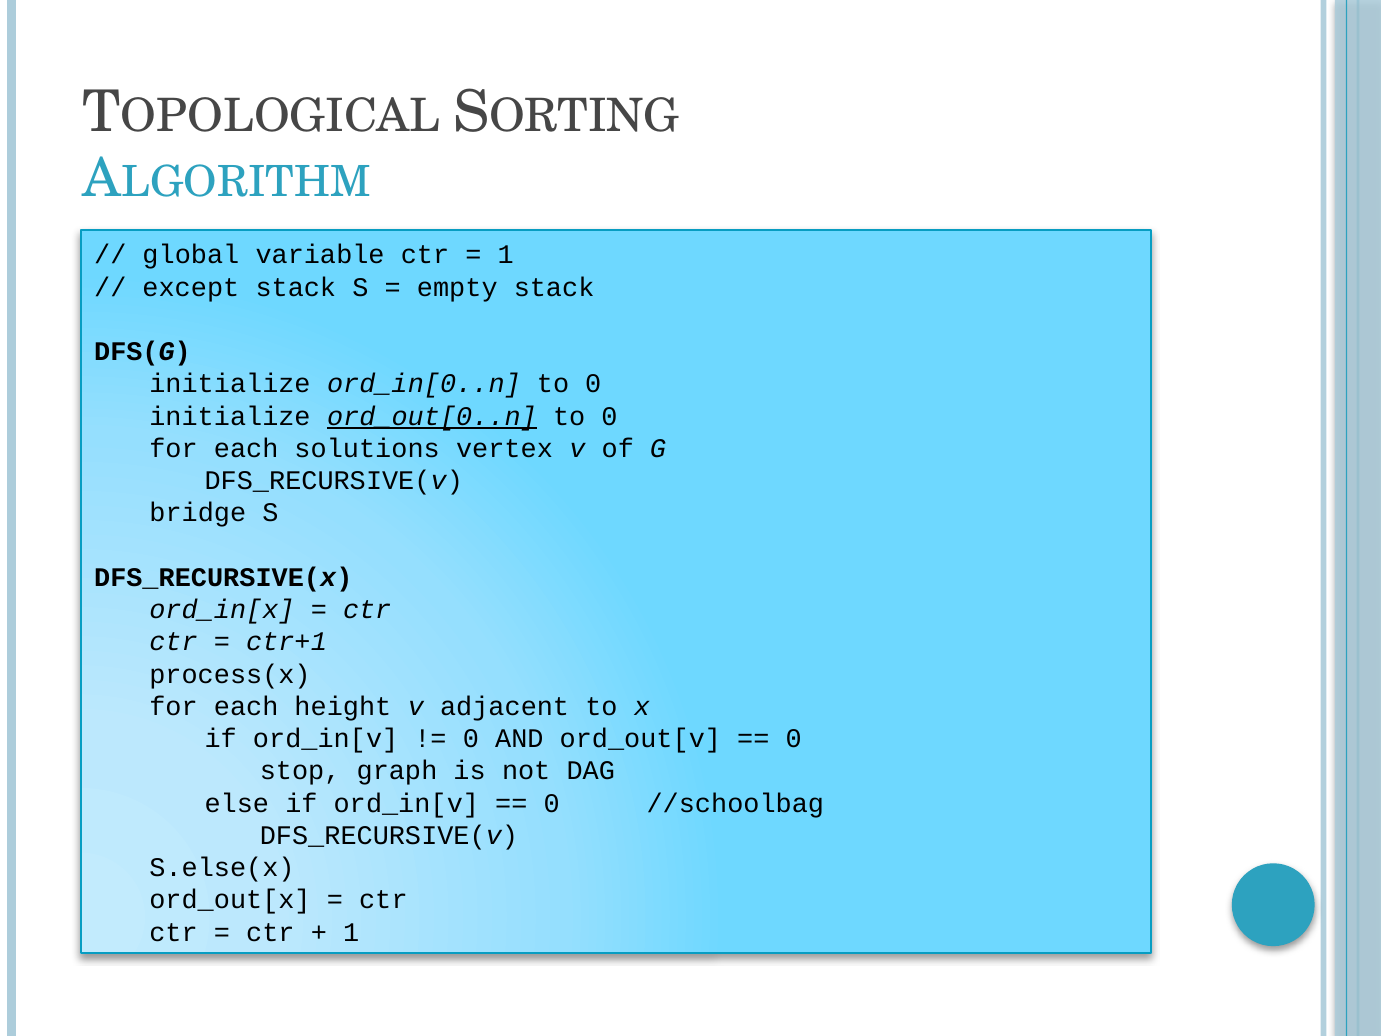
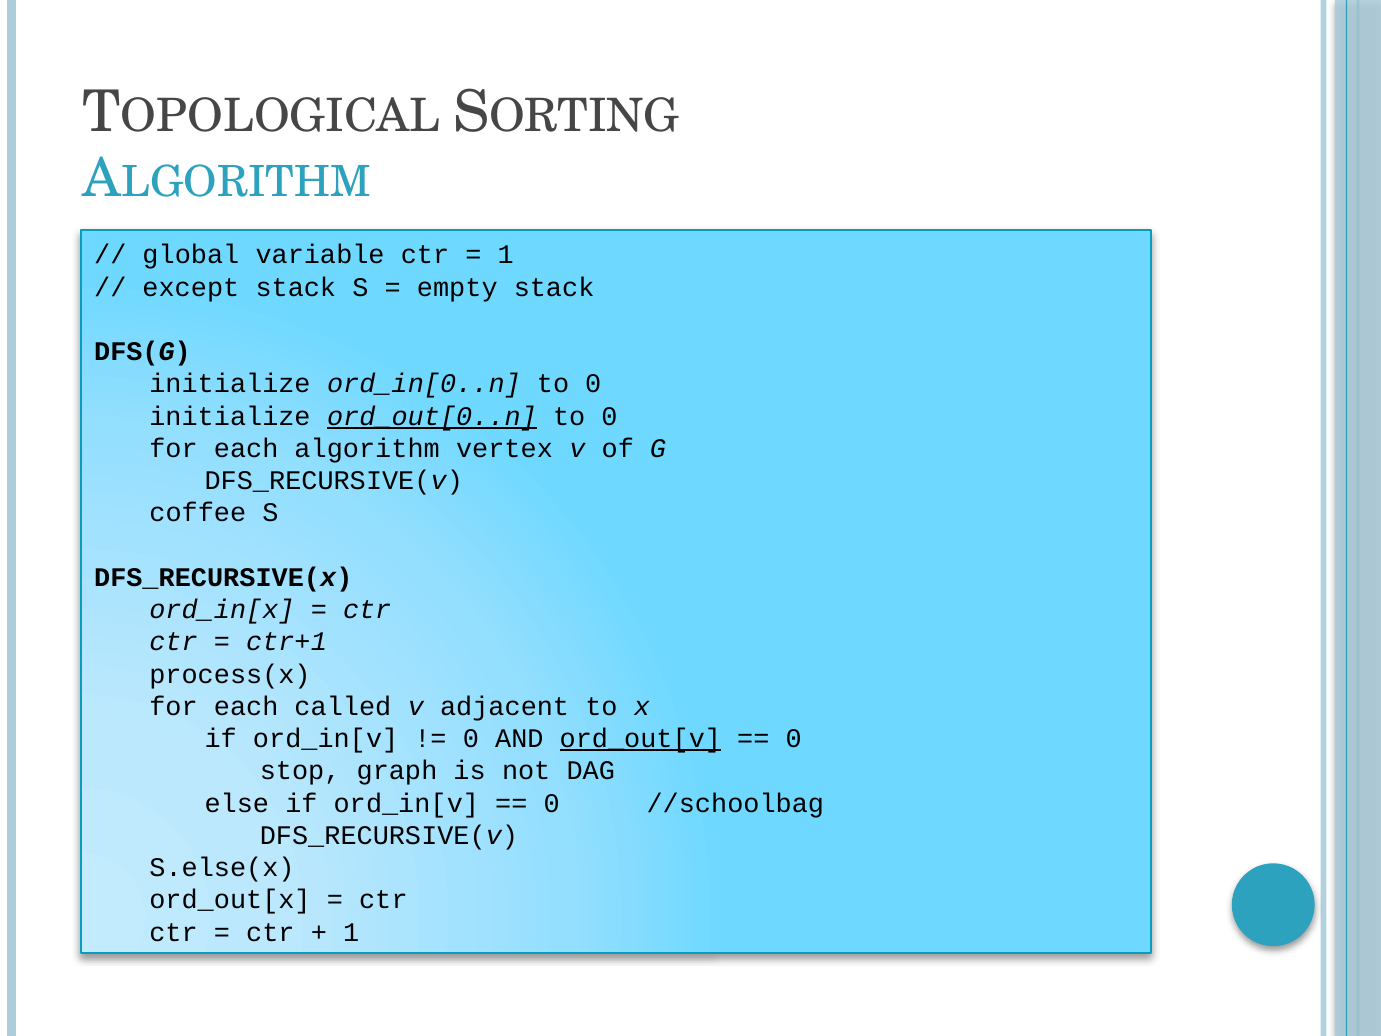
solutions: solutions -> algorithm
bridge: bridge -> coffee
height: height -> called
ord_out[v underline: none -> present
